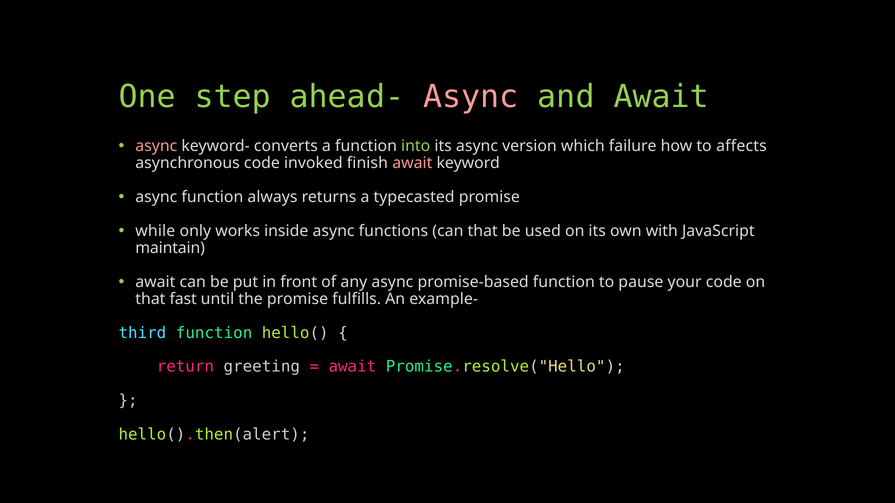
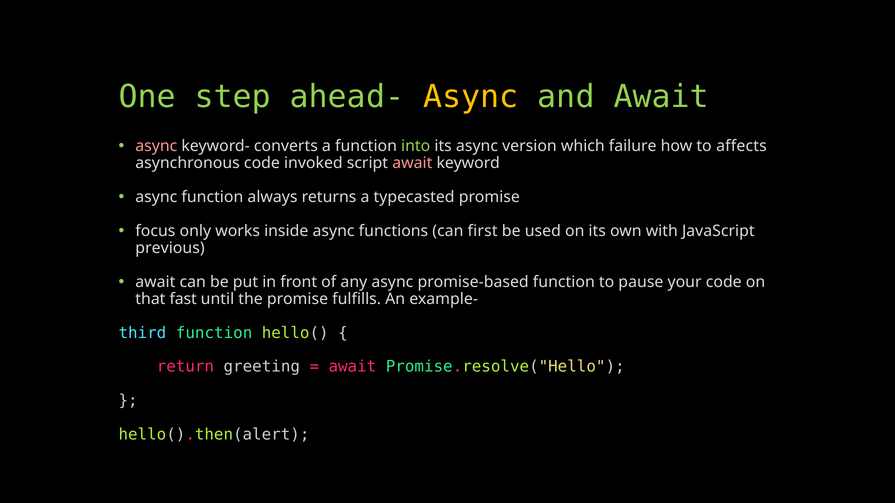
Async at (471, 97) colour: pink -> yellow
finish: finish -> script
while: while -> focus
can that: that -> first
maintain: maintain -> previous
